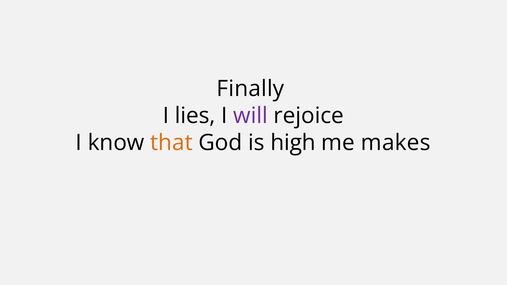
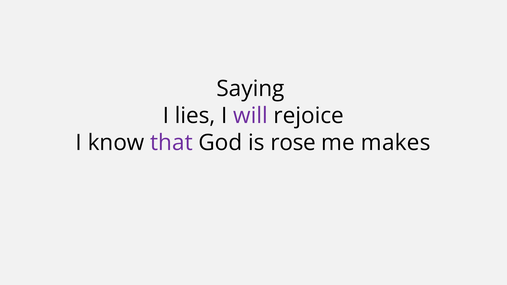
Finally: Finally -> Saying
that colour: orange -> purple
high: high -> rose
